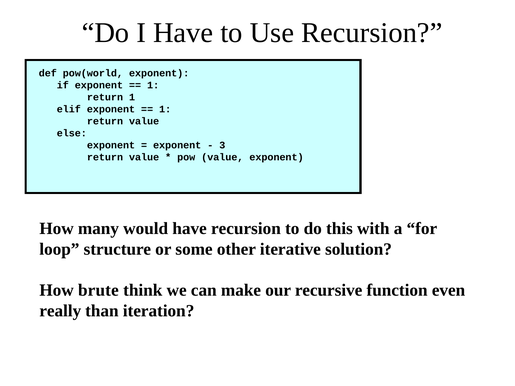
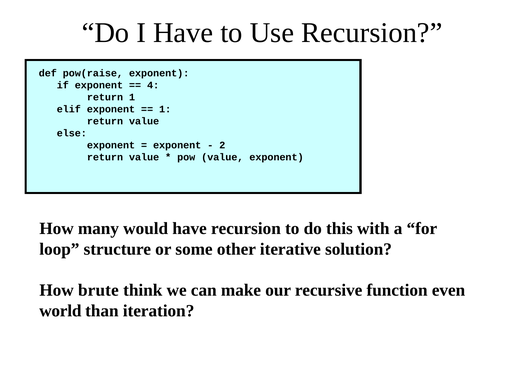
pow(world: pow(world -> pow(raise
1 at (153, 85): 1 -> 4
3: 3 -> 2
really: really -> world
